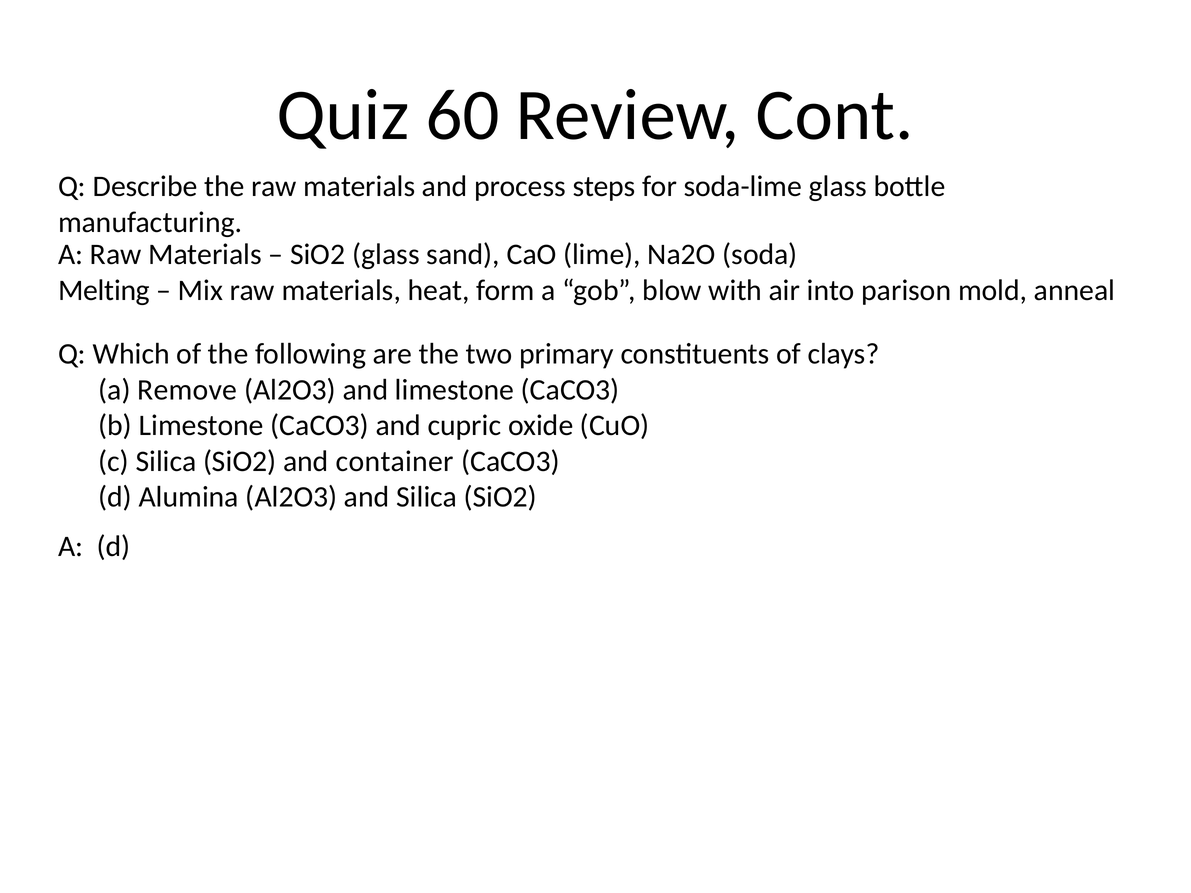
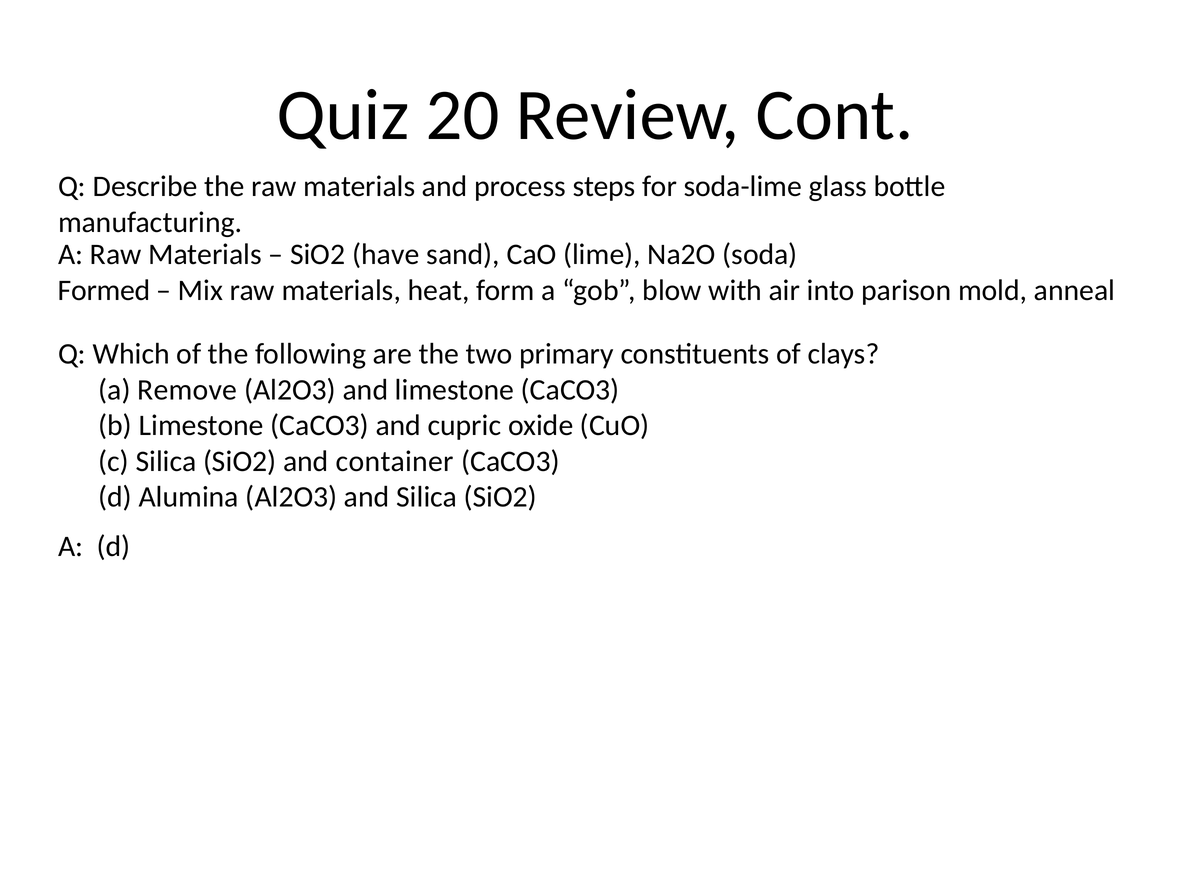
60: 60 -> 20
SiO2 glass: glass -> have
Melting: Melting -> Formed
